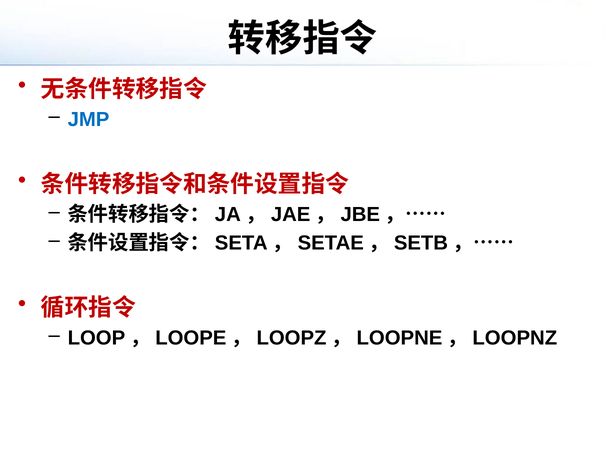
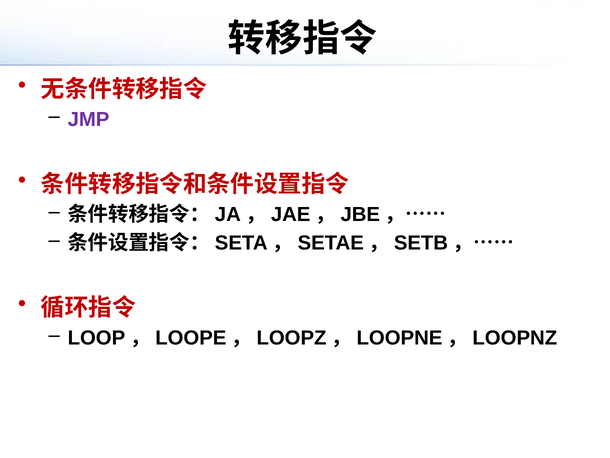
JMP colour: blue -> purple
